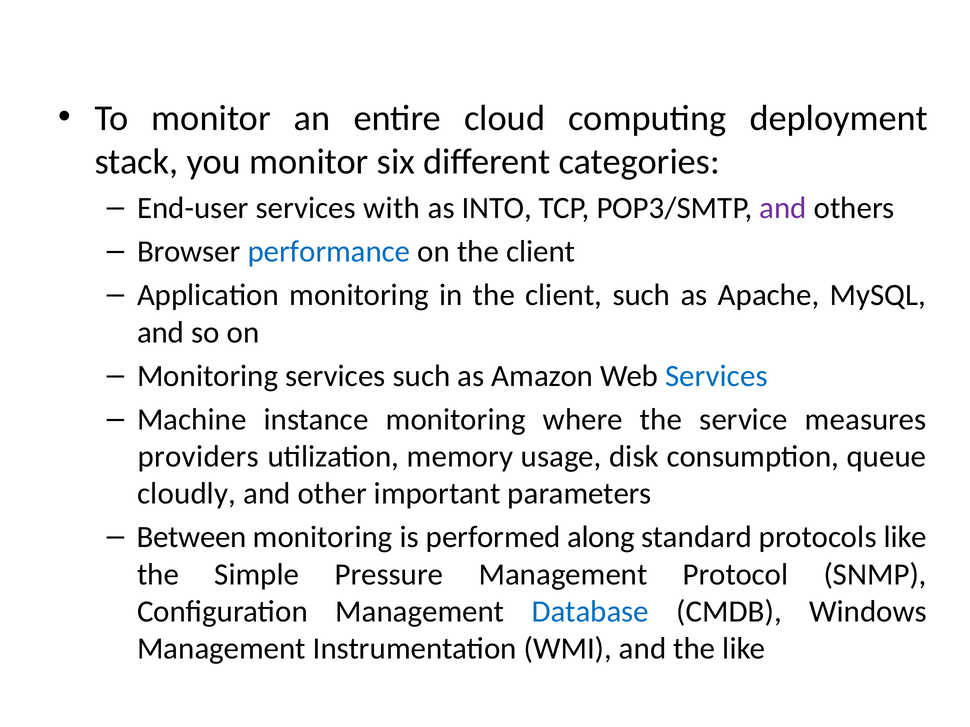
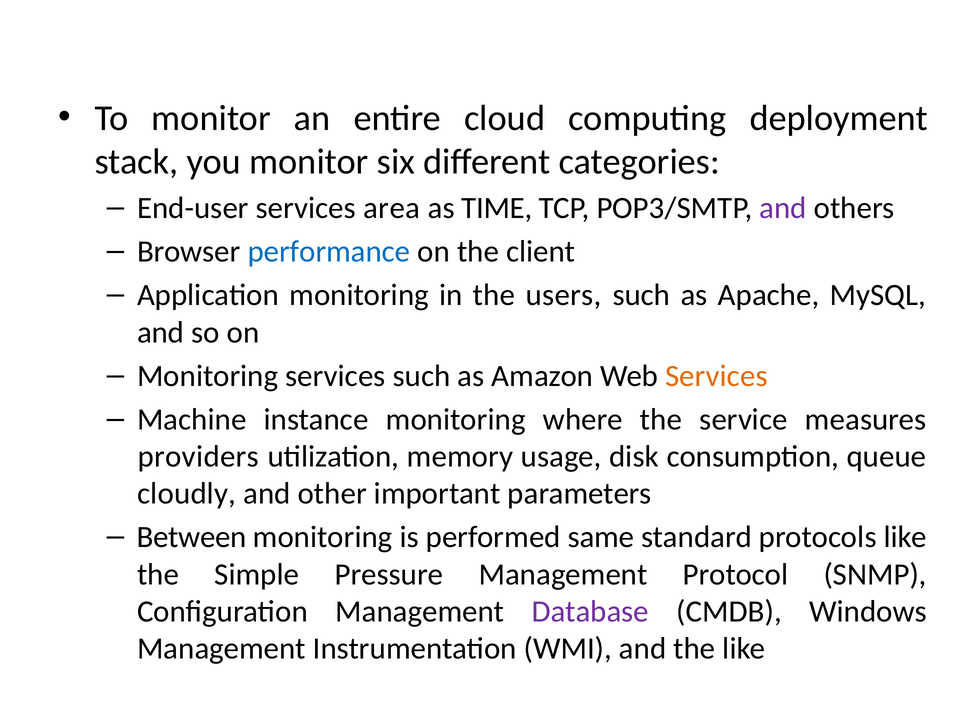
with: with -> area
INTO: INTO -> TIME
in the client: client -> users
Services at (716, 376) colour: blue -> orange
along: along -> same
Database colour: blue -> purple
